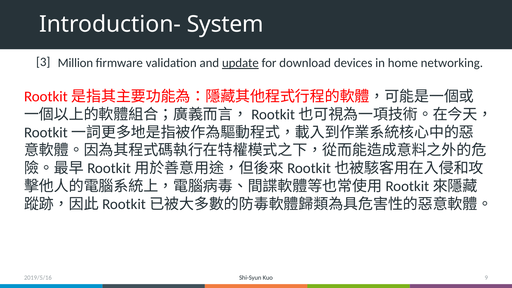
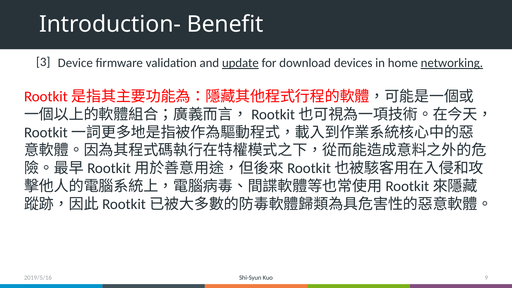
System: System -> Benefit
Million: Million -> Device
networking underline: none -> present
